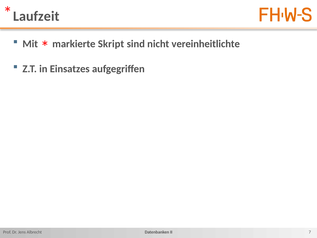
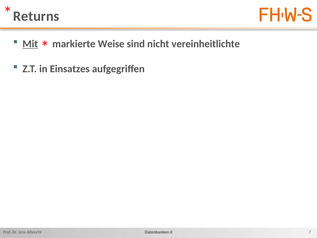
Laufzeit: Laufzeit -> Returns
Mit underline: none -> present
Skript: Skript -> Weise
